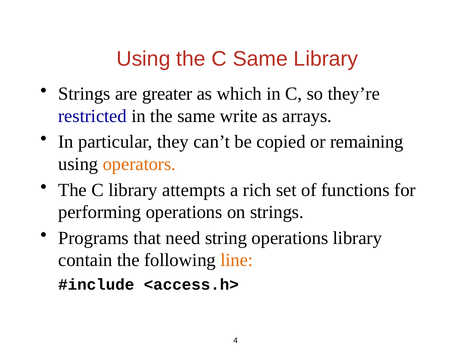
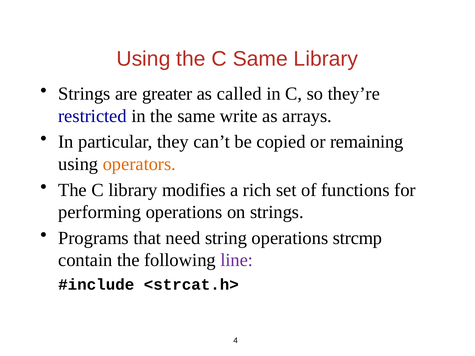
which: which -> called
attempts: attempts -> modifies
operations library: library -> strcmp
line colour: orange -> purple
<access.h>: <access.h> -> <strcat.h>
